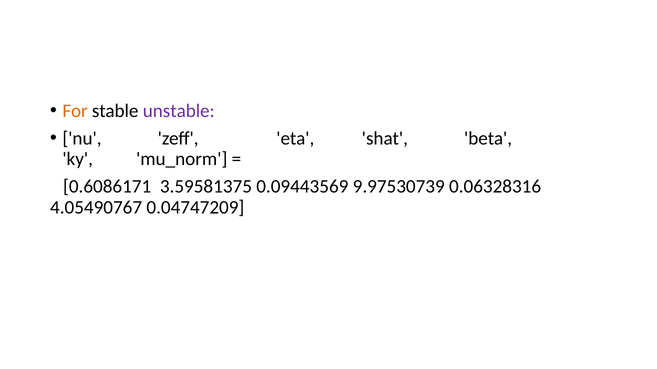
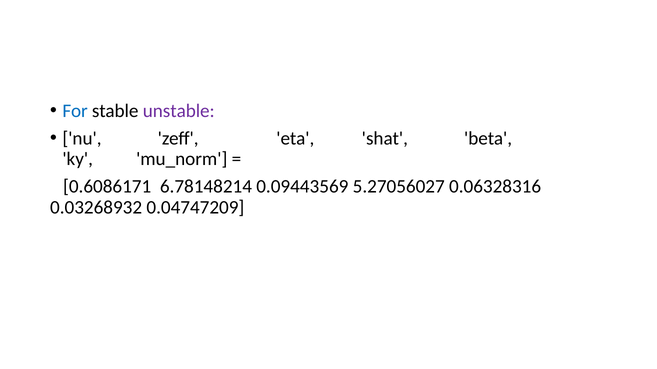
For colour: orange -> blue
3.59581375: 3.59581375 -> 6.78148214
9.97530739: 9.97530739 -> 5.27056027
4.05490767: 4.05490767 -> 0.03268932
